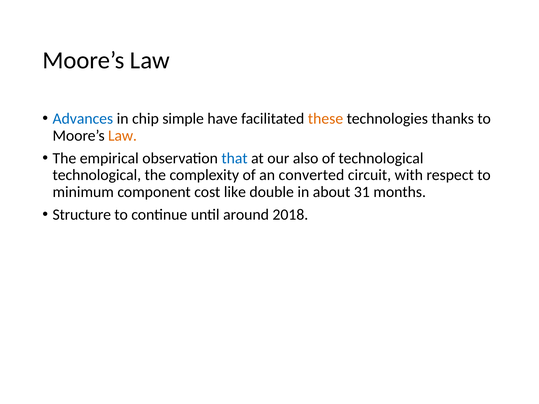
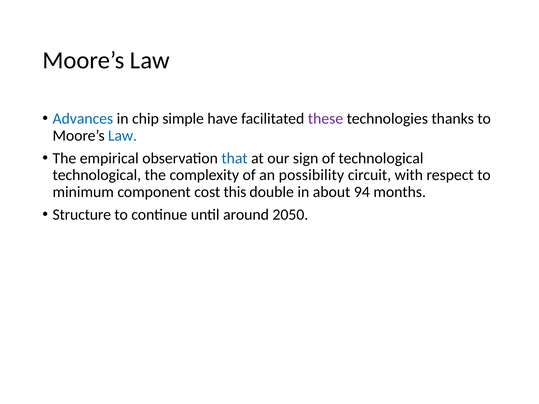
these colour: orange -> purple
Law at (122, 136) colour: orange -> blue
also: also -> sign
converted: converted -> possibility
like: like -> this
31: 31 -> 94
2018: 2018 -> 2050
